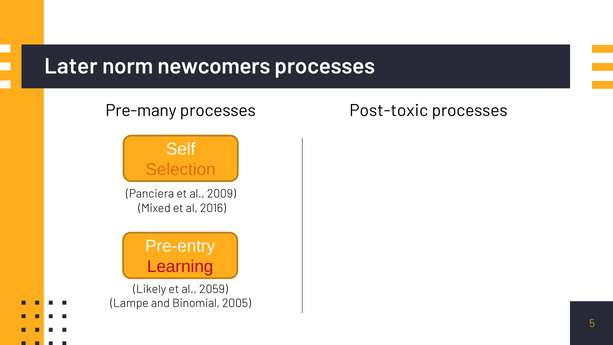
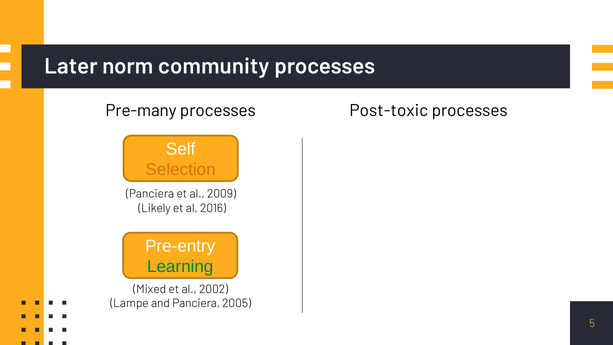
newcomers: newcomers -> community
Mixed: Mixed -> Likely
Learning colour: red -> green
Likely: Likely -> Mixed
2059: 2059 -> 2002
and Binomial: Binomial -> Panciera
